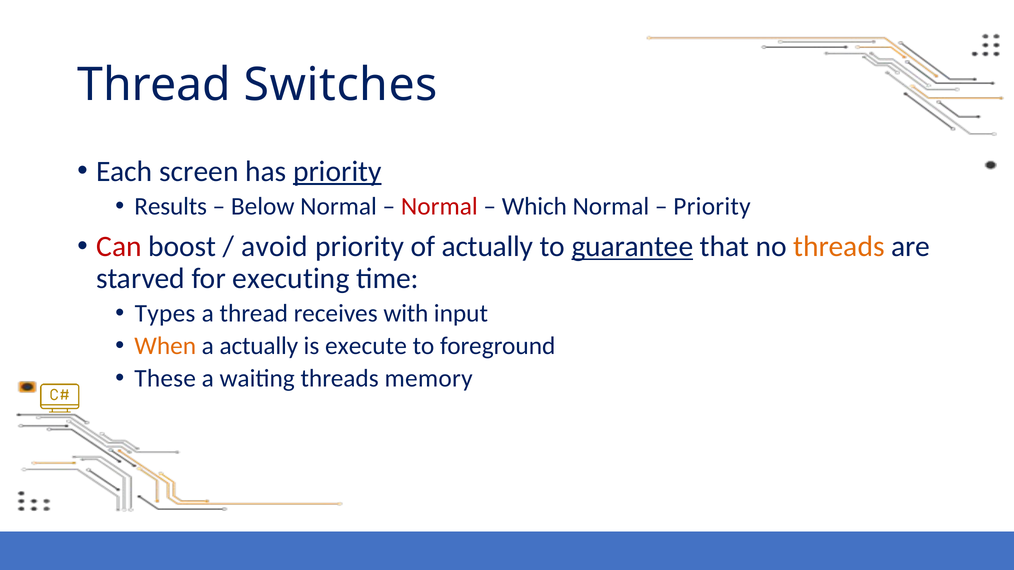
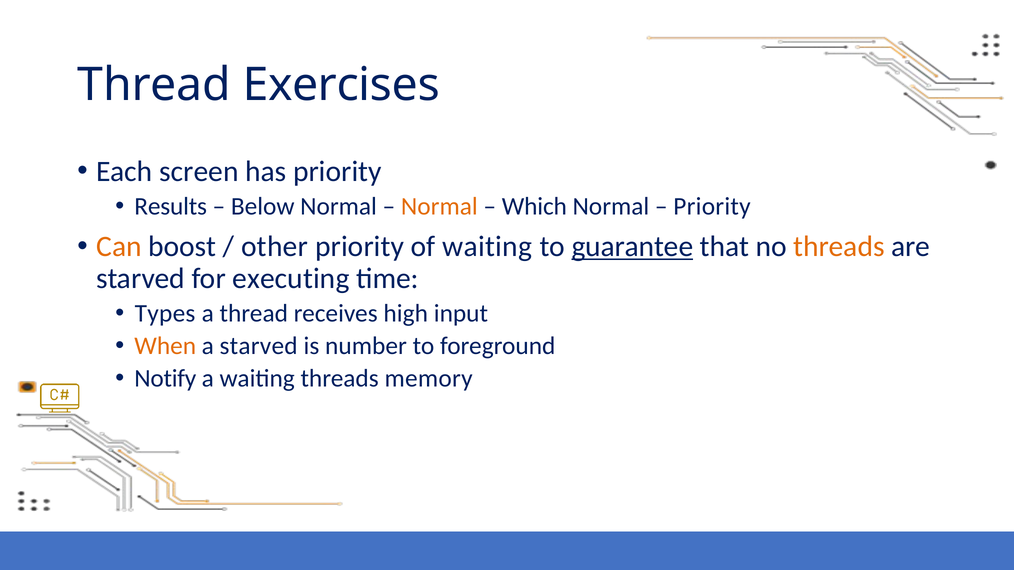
Switches: Switches -> Exercises
priority at (337, 171) underline: present -> none
Normal at (439, 206) colour: red -> orange
Can colour: red -> orange
avoid: avoid -> other
of actually: actually -> waiting
with: with -> high
a actually: actually -> starved
execute: execute -> number
These: These -> Notify
